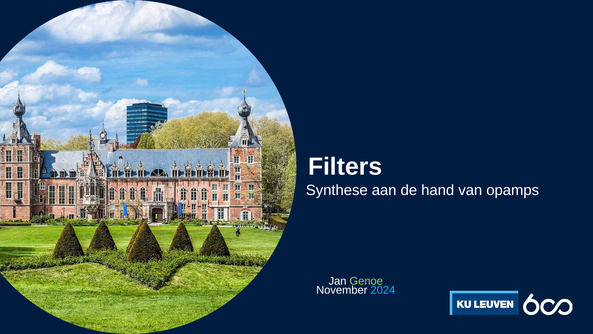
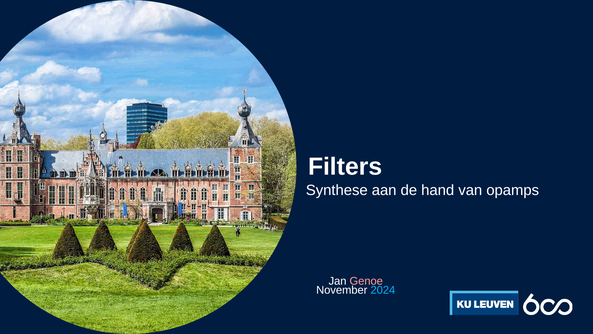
Genoe colour: light green -> pink
